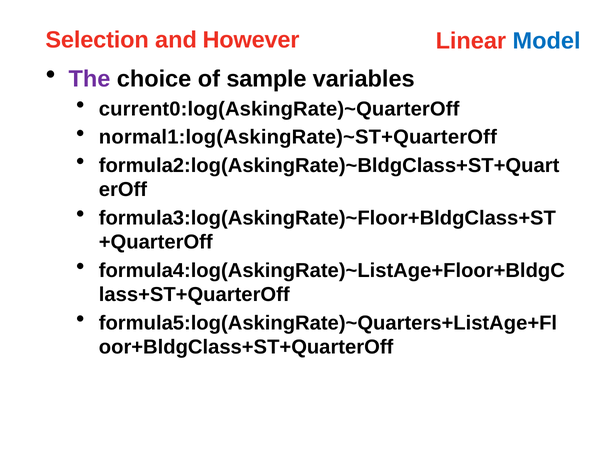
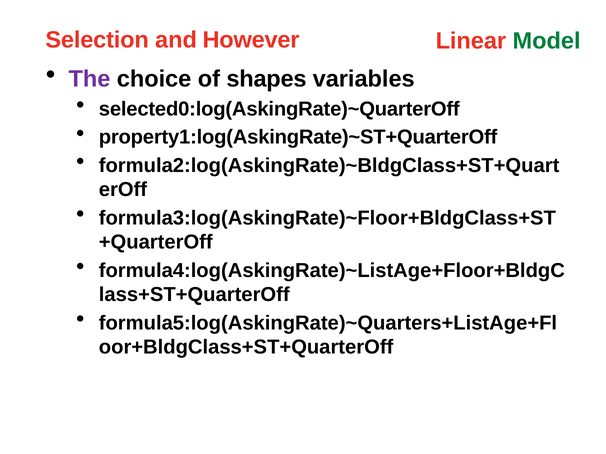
Model colour: blue -> green
sample: sample -> shapes
current0:log(AskingRate)~QuarterOff: current0:log(AskingRate)~QuarterOff -> selected0:log(AskingRate)~QuarterOff
normal1:log(AskingRate)~ST+QuarterOff: normal1:log(AskingRate)~ST+QuarterOff -> property1:log(AskingRate)~ST+QuarterOff
